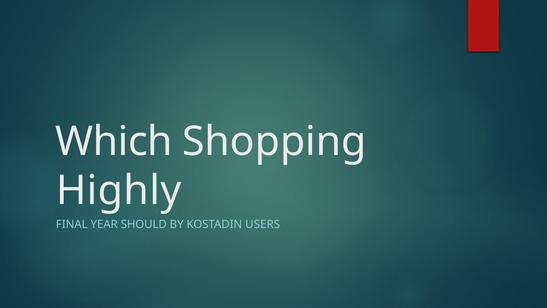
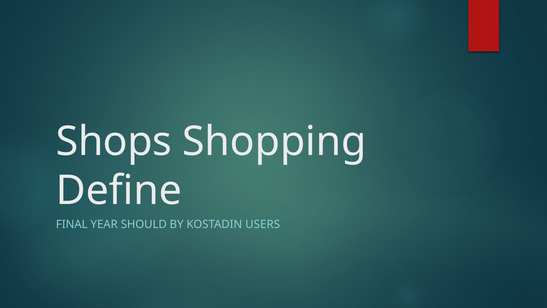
Which: Which -> Shops
Highly: Highly -> Define
